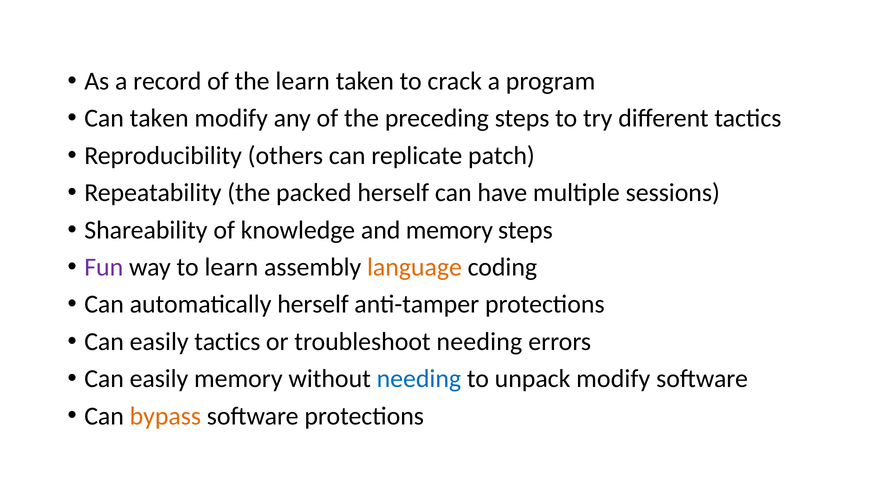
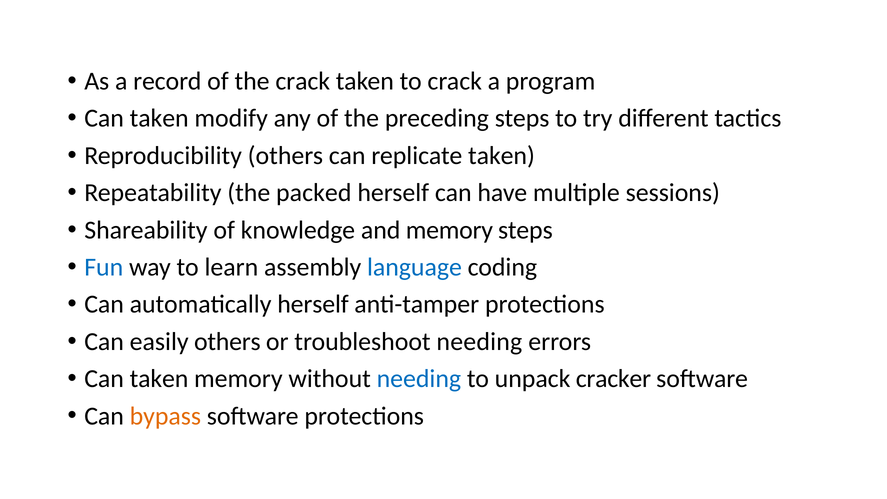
the learn: learn -> crack
replicate patch: patch -> taken
Fun colour: purple -> blue
language colour: orange -> blue
easily tactics: tactics -> others
easily at (159, 379): easily -> taken
unpack modify: modify -> cracker
